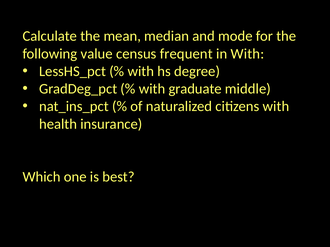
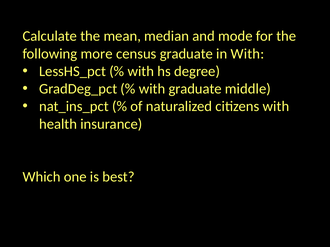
value: value -> more
census frequent: frequent -> graduate
